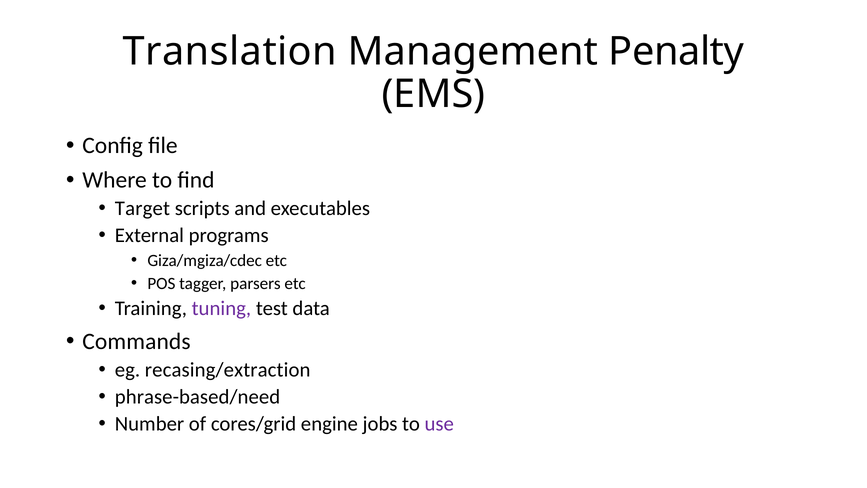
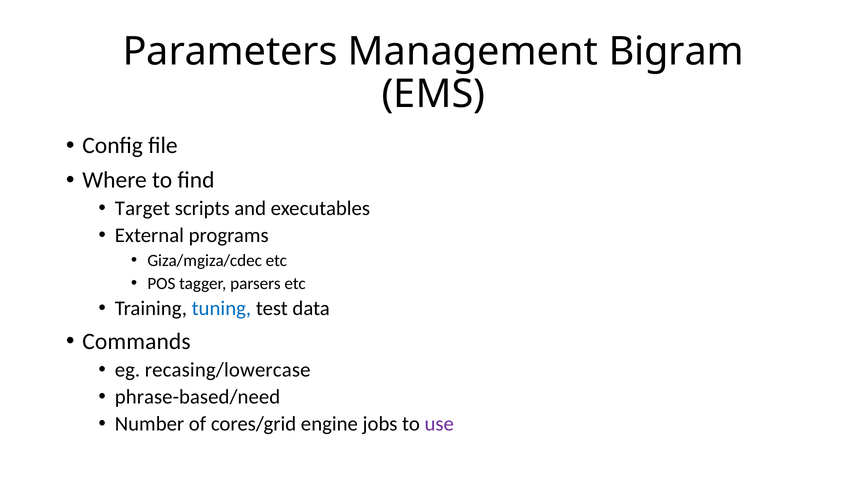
Translation: Translation -> Parameters
Penalty: Penalty -> Bigram
tuning colour: purple -> blue
recasing/extraction: recasing/extraction -> recasing/lowercase
